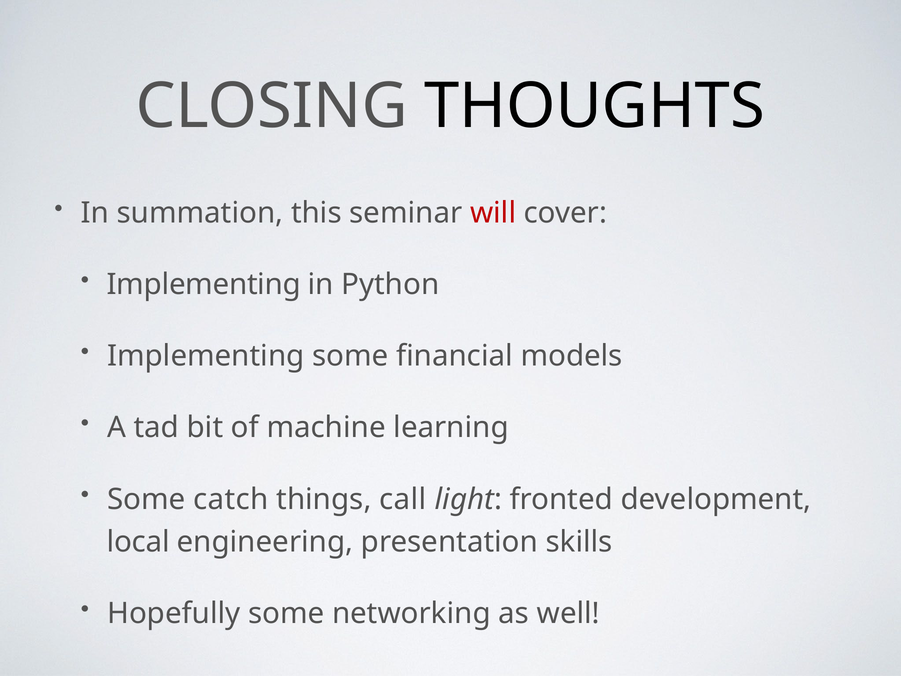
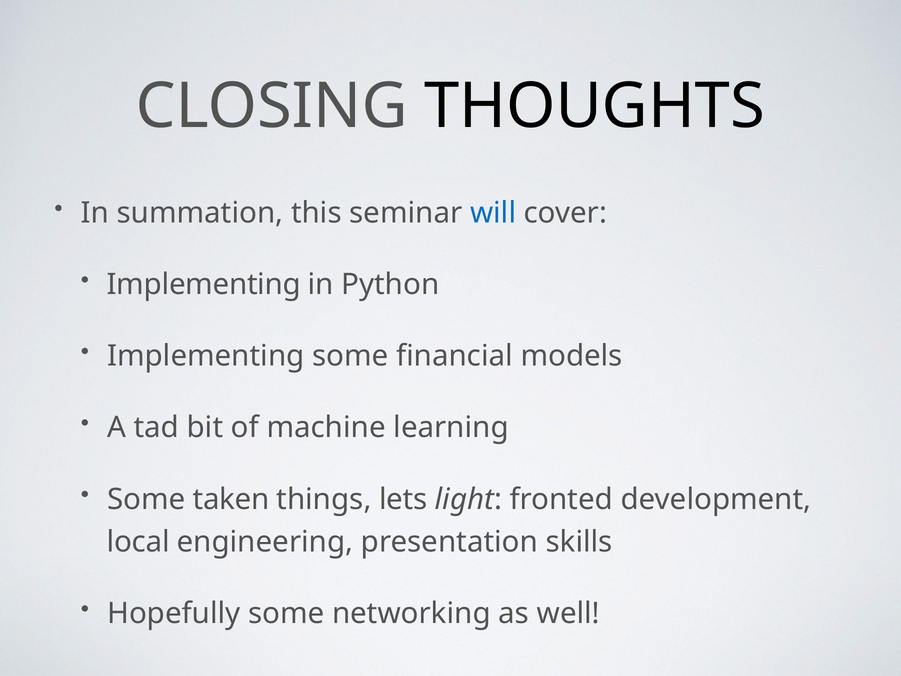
will colour: red -> blue
catch: catch -> taken
call: call -> lets
